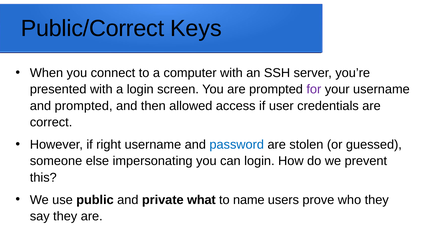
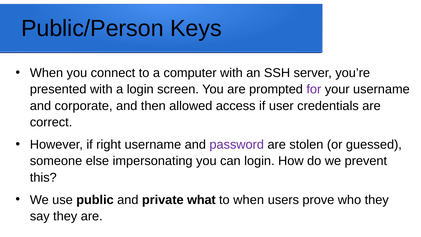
Public/Correct: Public/Correct -> Public/Person
and prompted: prompted -> corporate
password colour: blue -> purple
to name: name -> when
